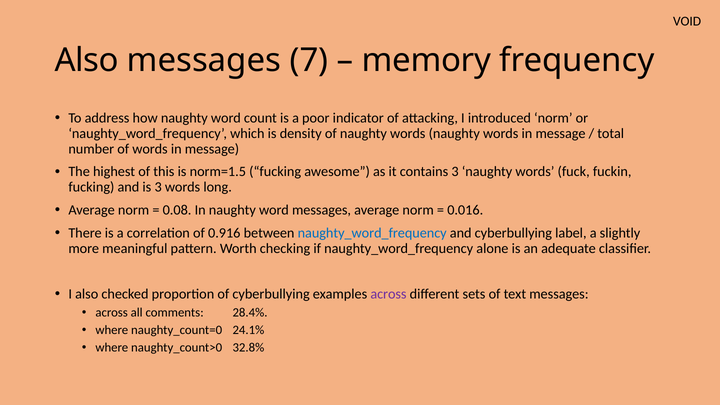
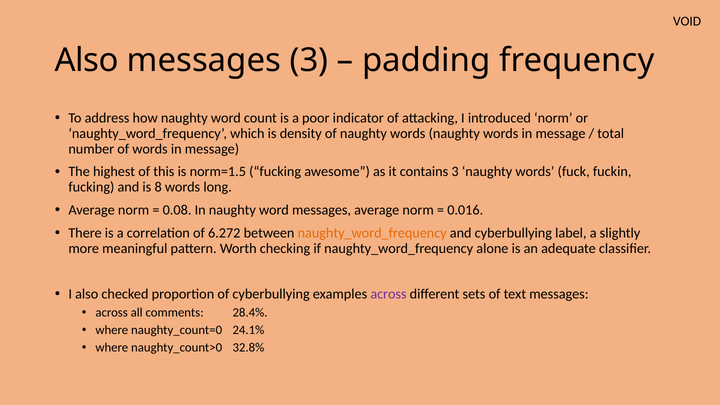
messages 7: 7 -> 3
memory: memory -> padding
is 3: 3 -> 8
0.916: 0.916 -> 6.272
naughty_word_frequency at (372, 233) colour: blue -> orange
